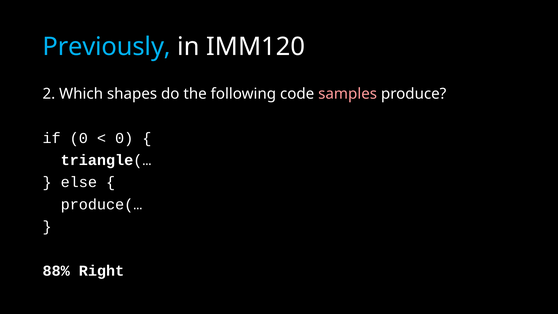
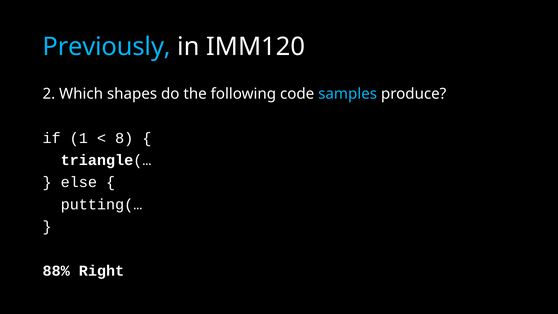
samples colour: pink -> light blue
if 0: 0 -> 1
0 at (124, 138): 0 -> 8
produce(…: produce(… -> putting(…
